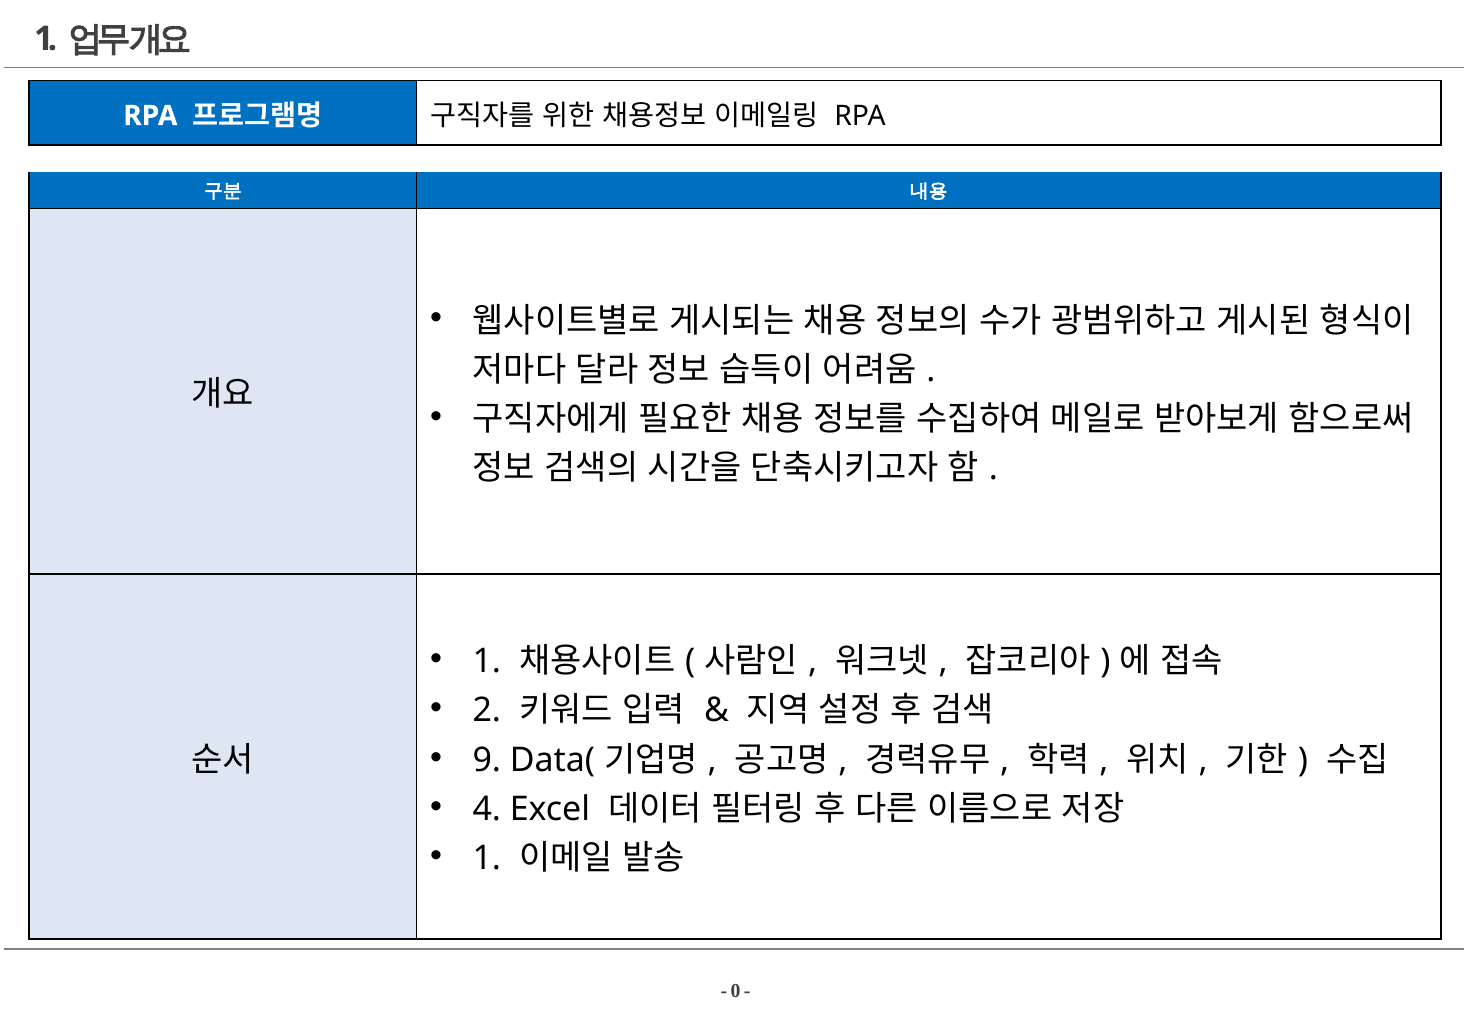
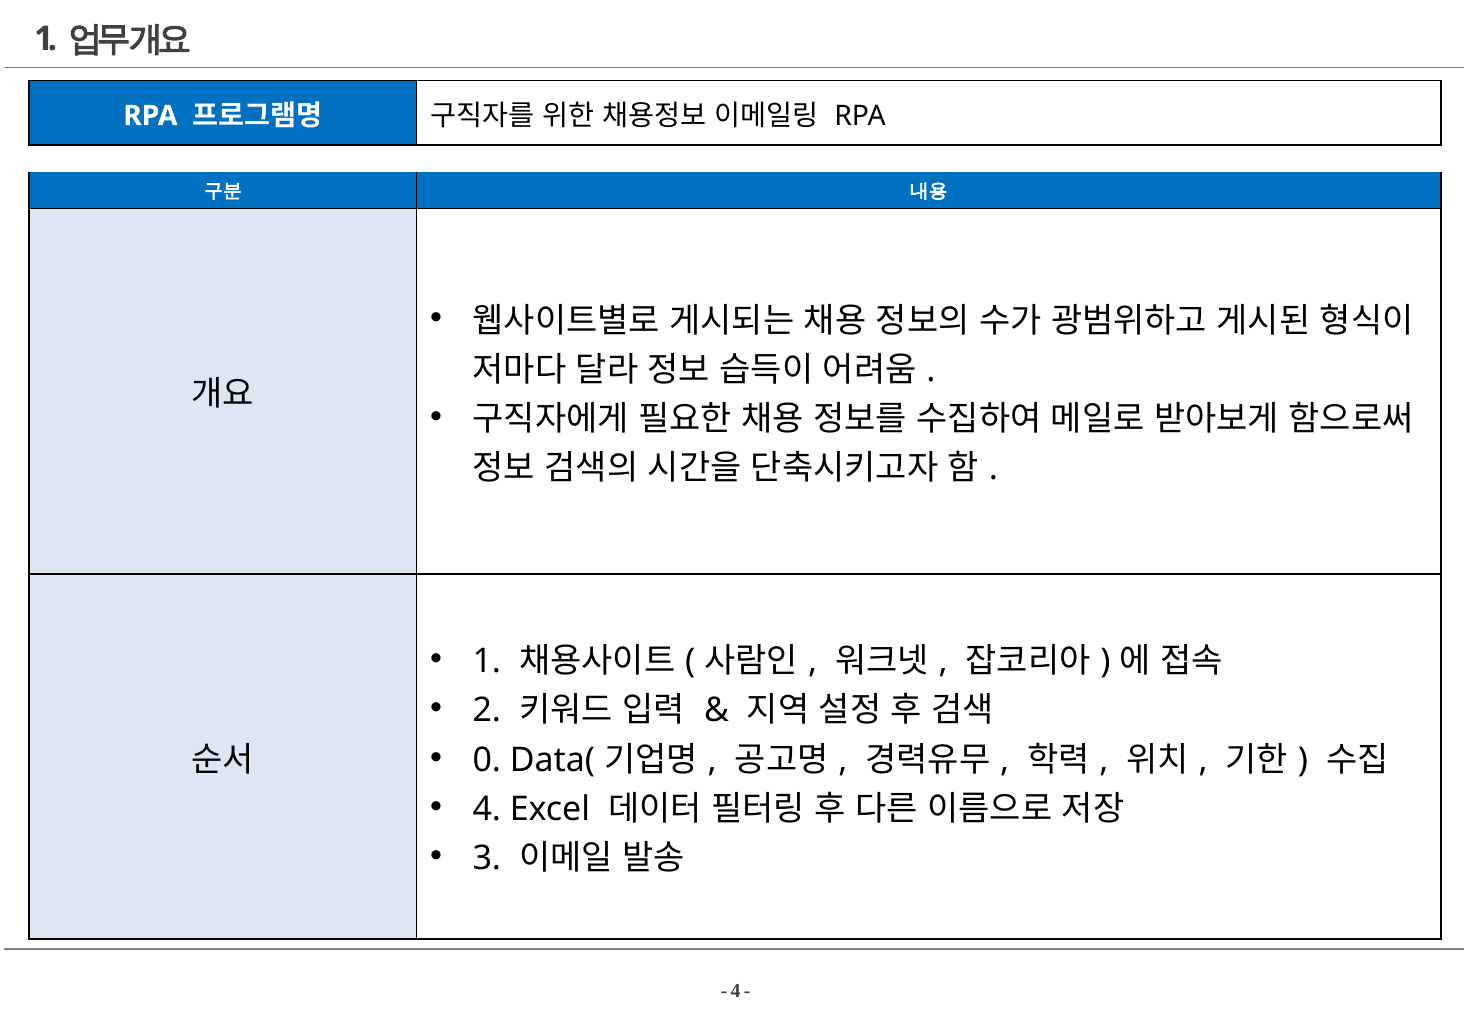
9: 9 -> 0
1 at (487, 858): 1 -> 3
0 at (736, 990): 0 -> 4
